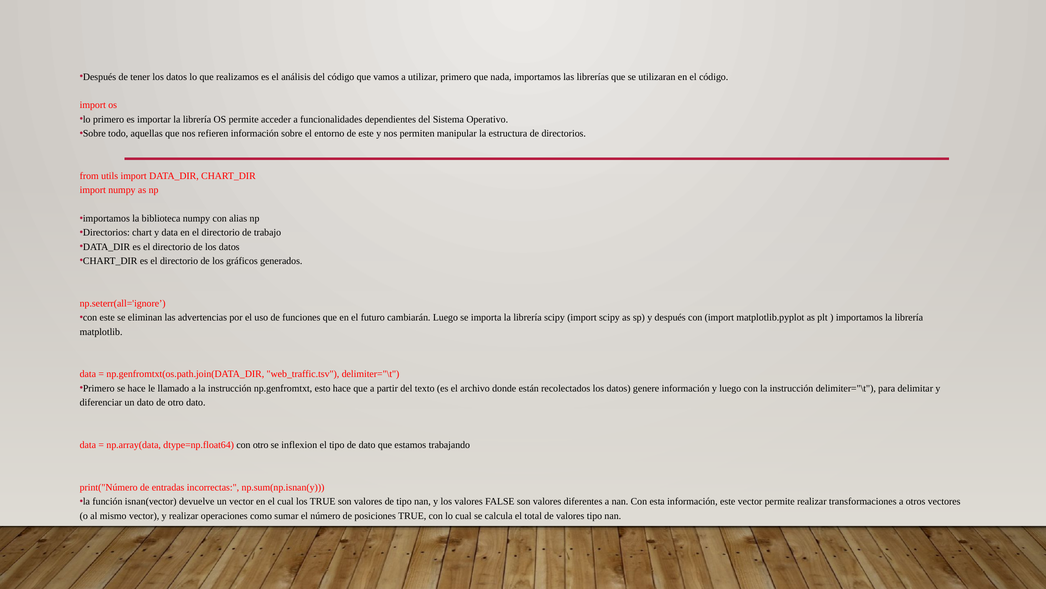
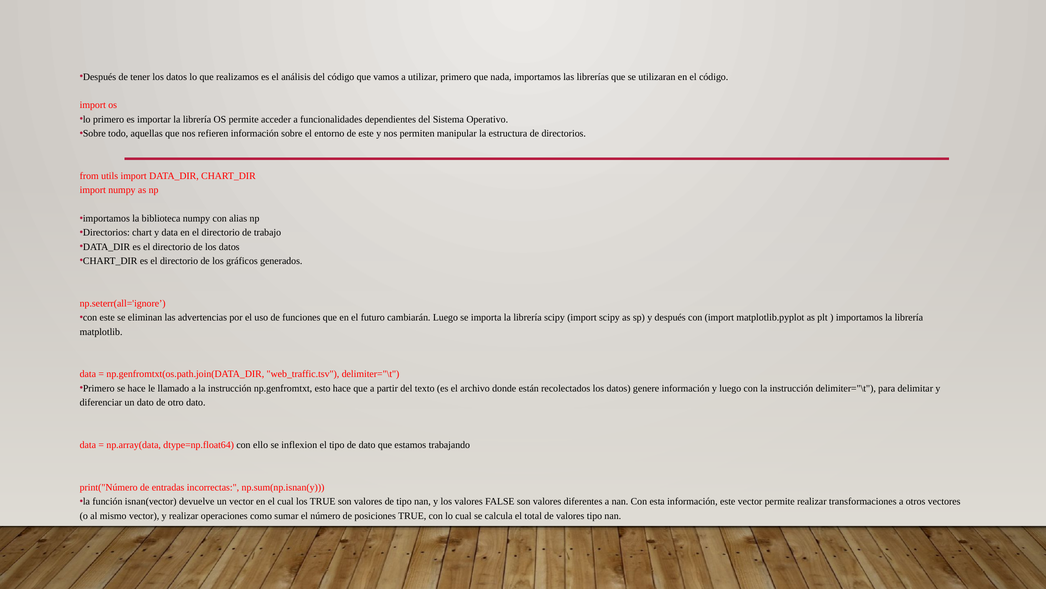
con otro: otro -> ello
